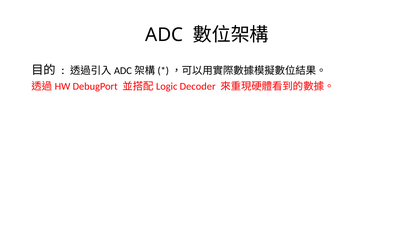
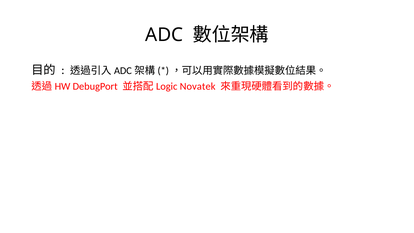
Decoder: Decoder -> Novatek
